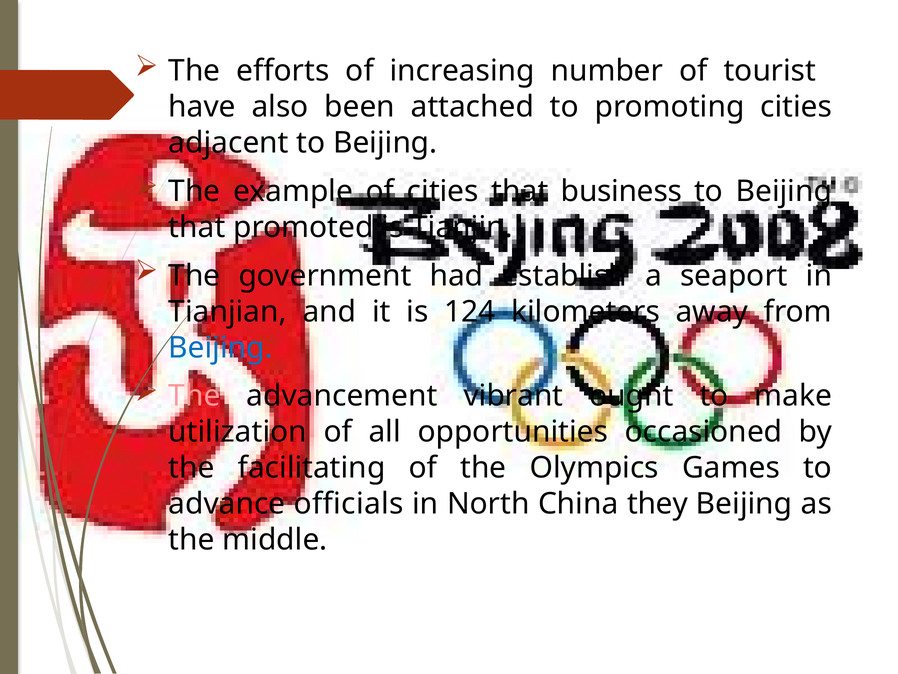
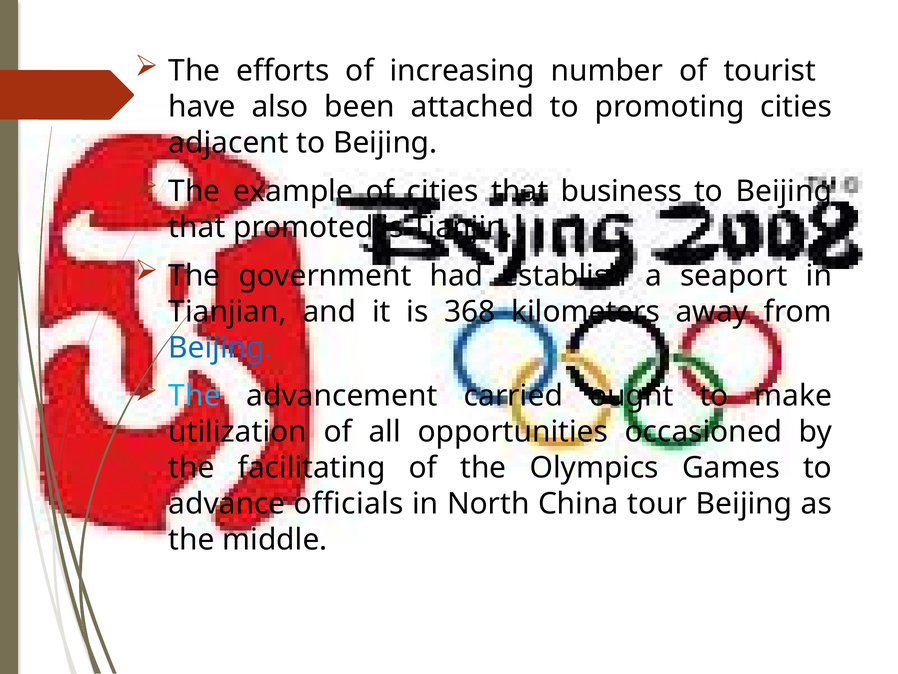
124: 124 -> 368
The at (194, 396) colour: pink -> light blue
vibrant: vibrant -> carried
they: they -> tour
